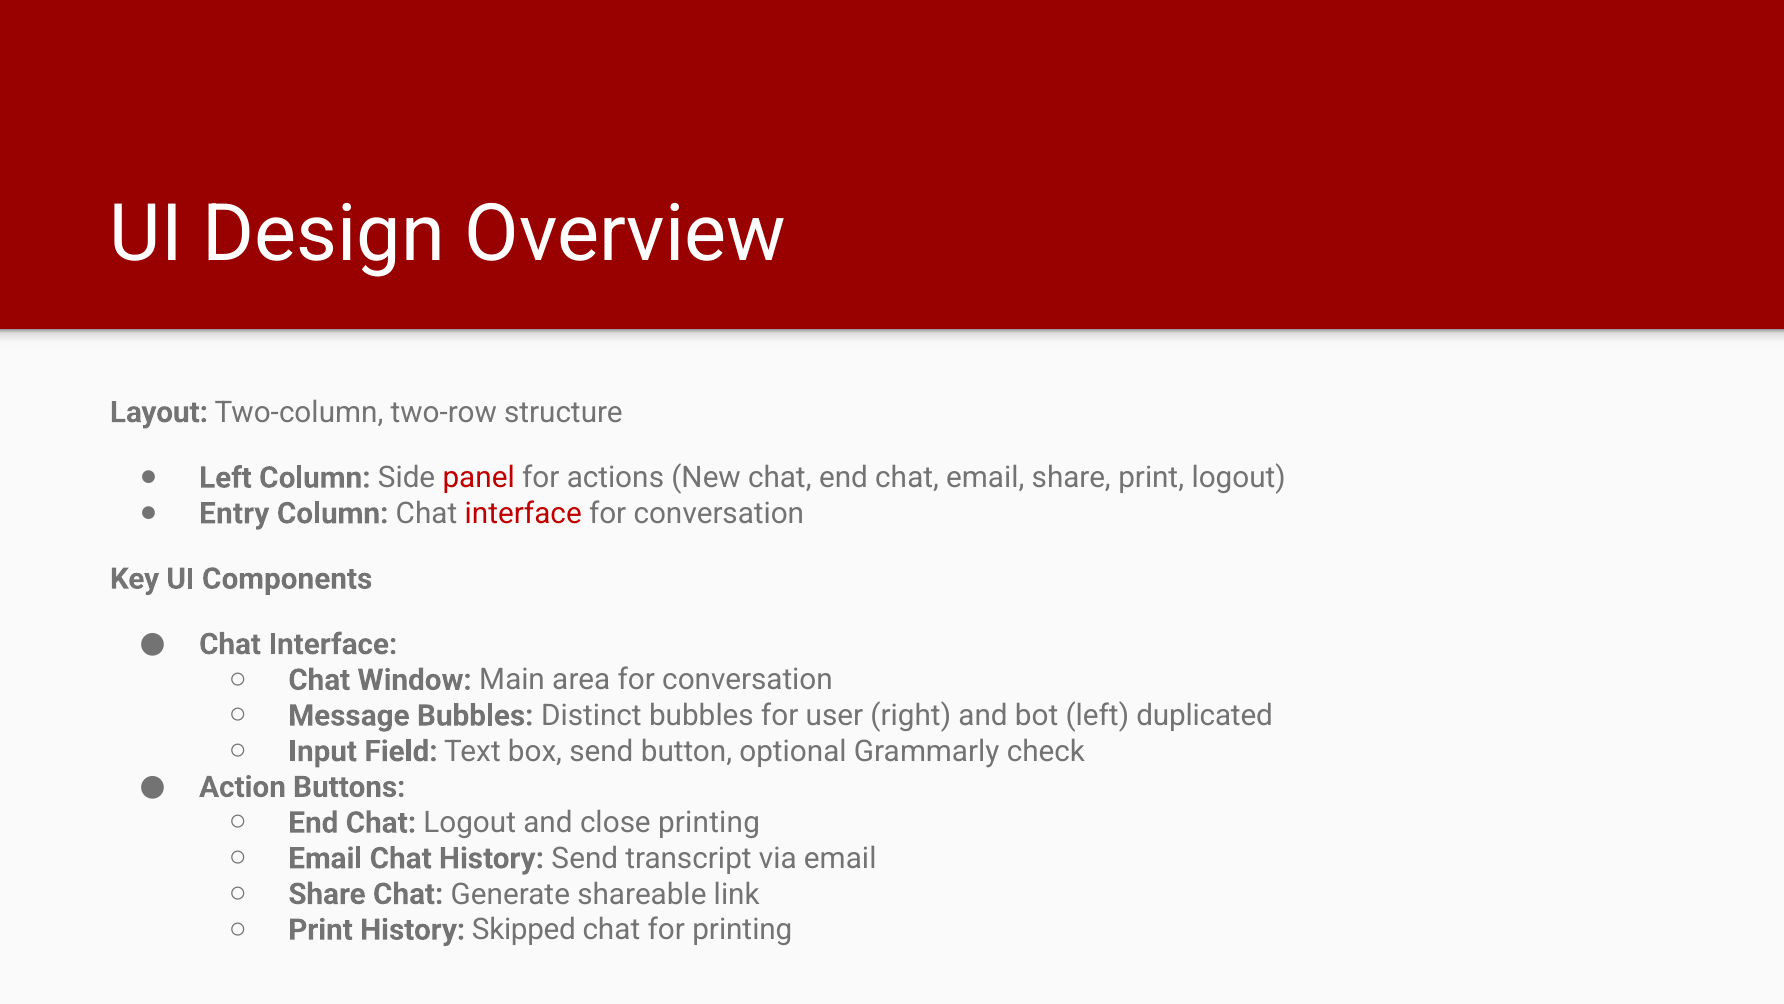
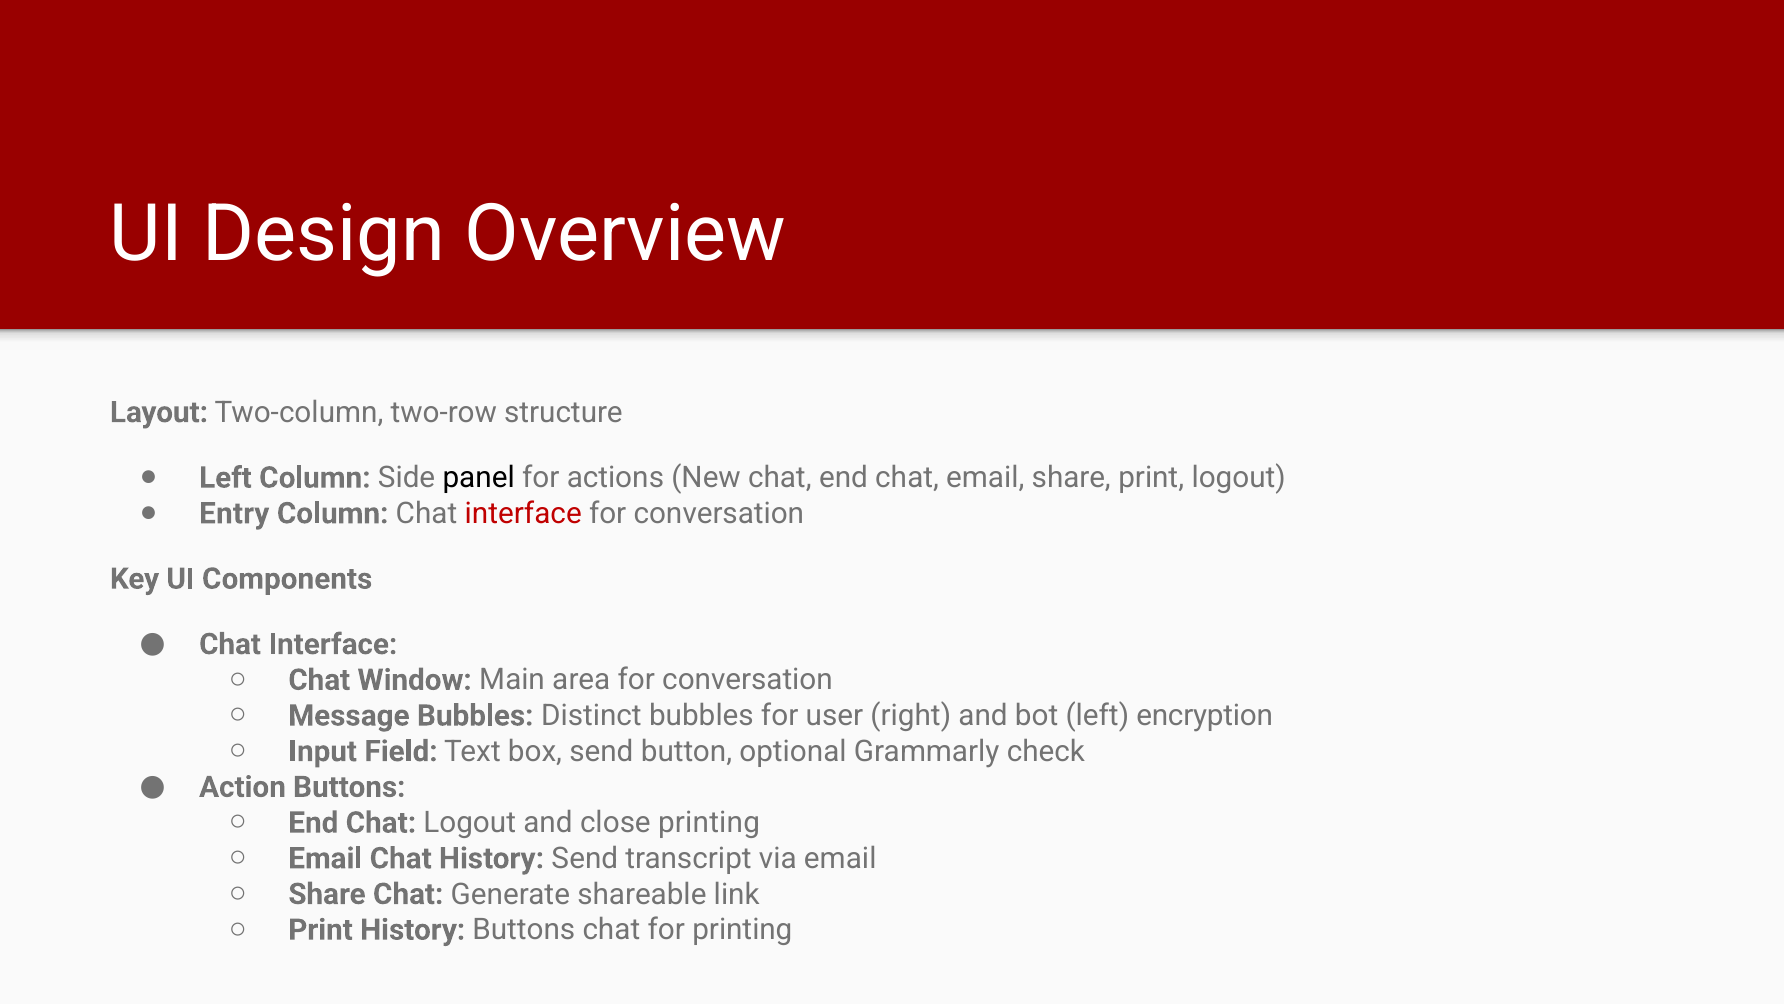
panel colour: red -> black
duplicated: duplicated -> encryption
History Skipped: Skipped -> Buttons
